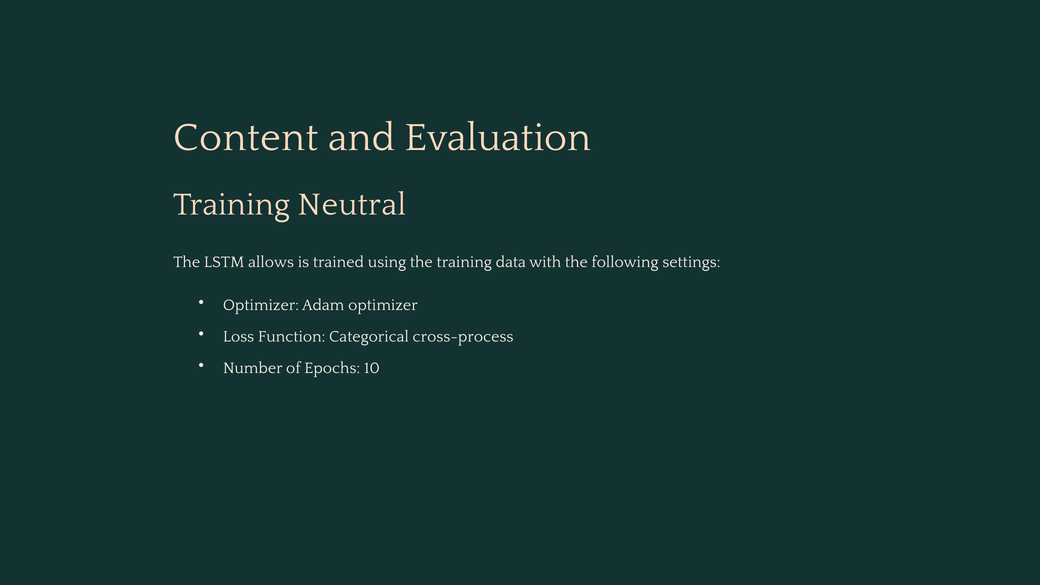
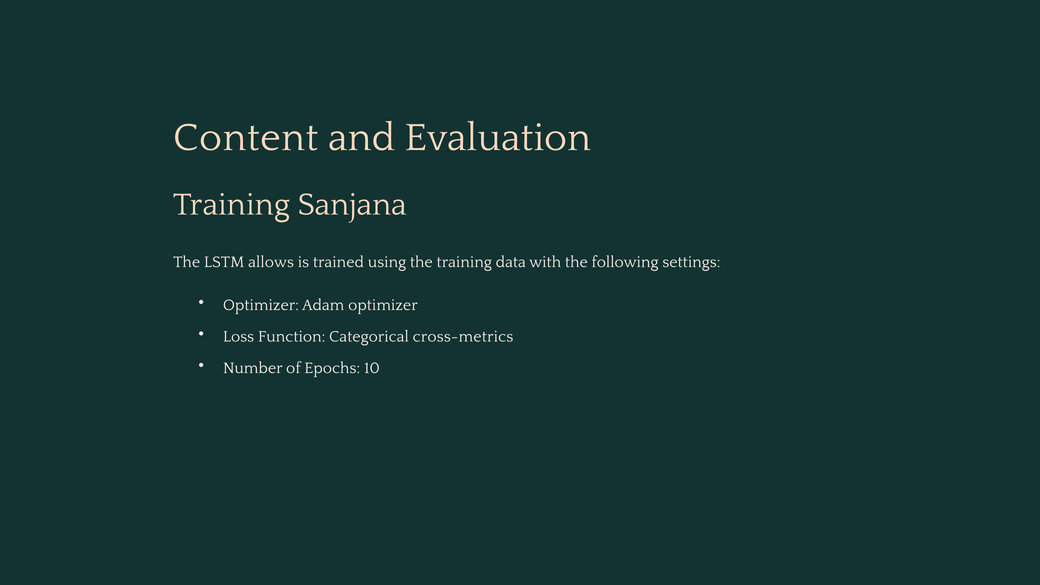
Neutral: Neutral -> Sanjana
cross-process: cross-process -> cross-metrics
